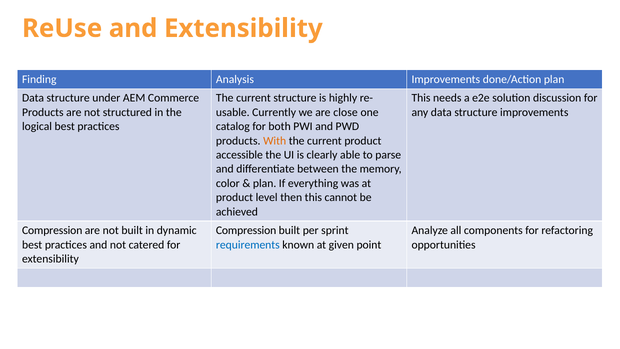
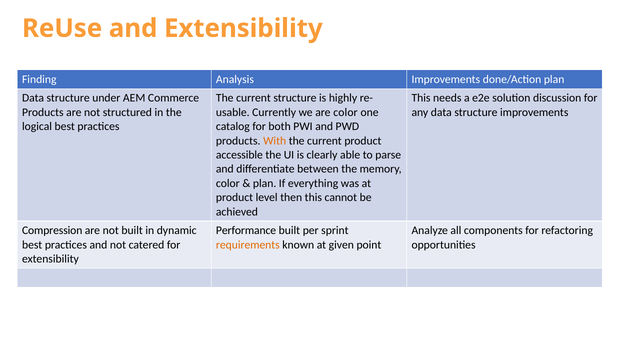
are close: close -> color
Compression at (246, 230): Compression -> Performance
requirements colour: blue -> orange
